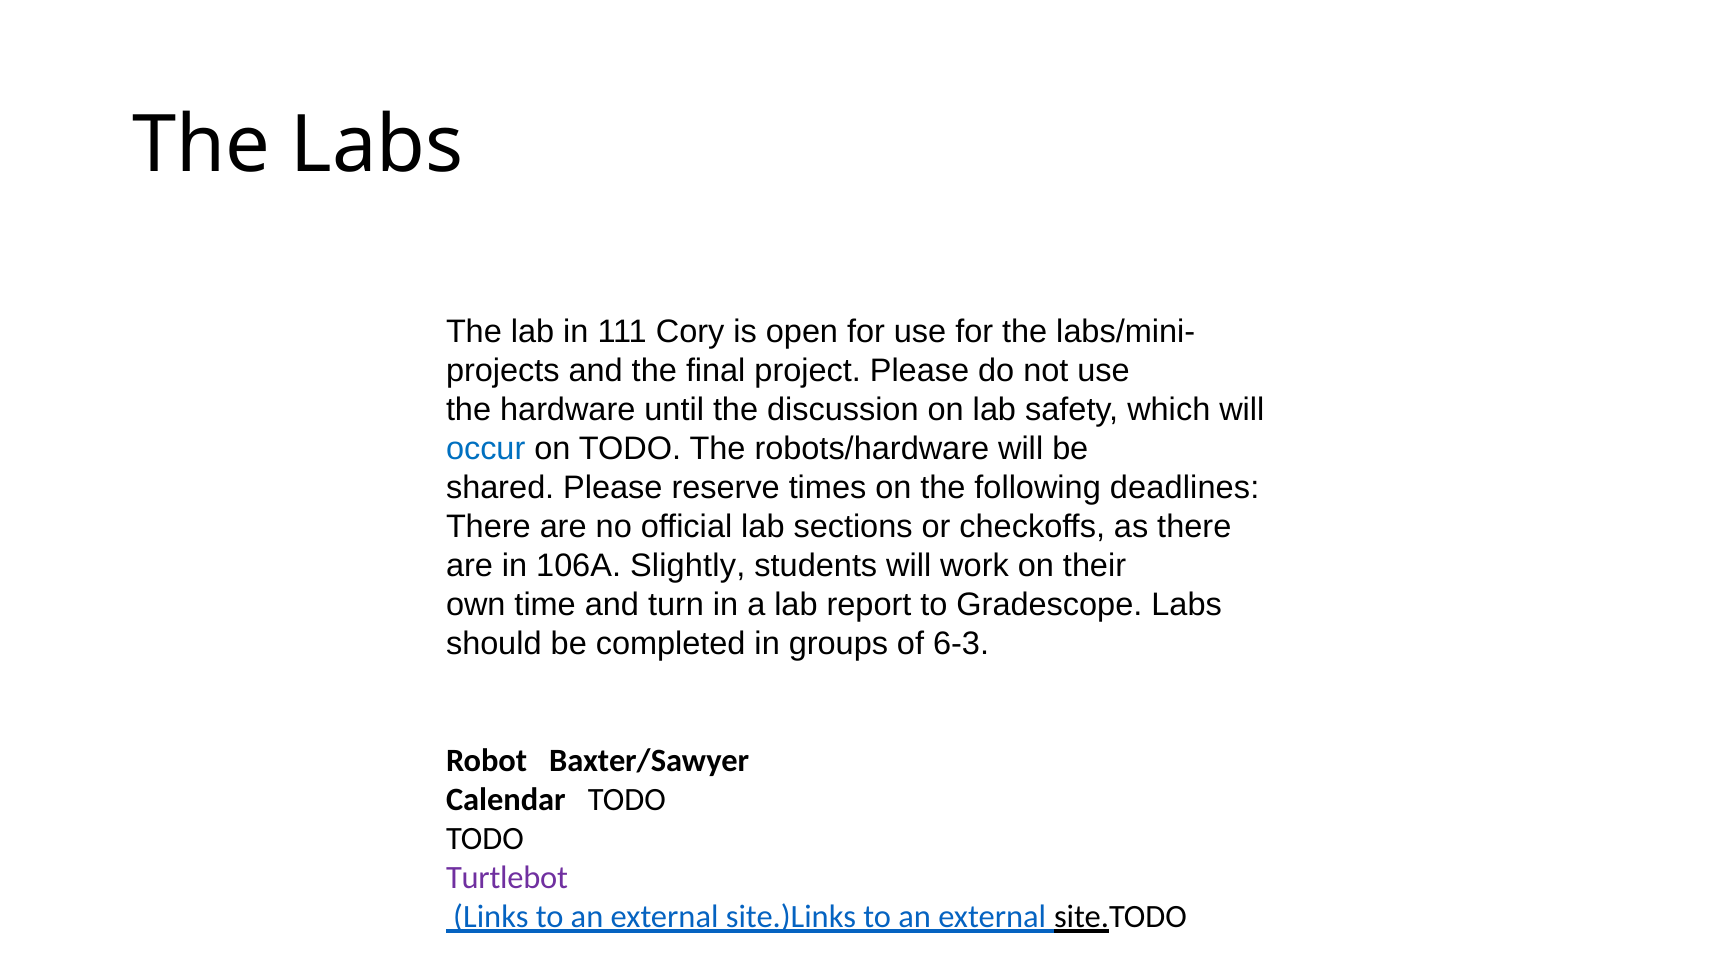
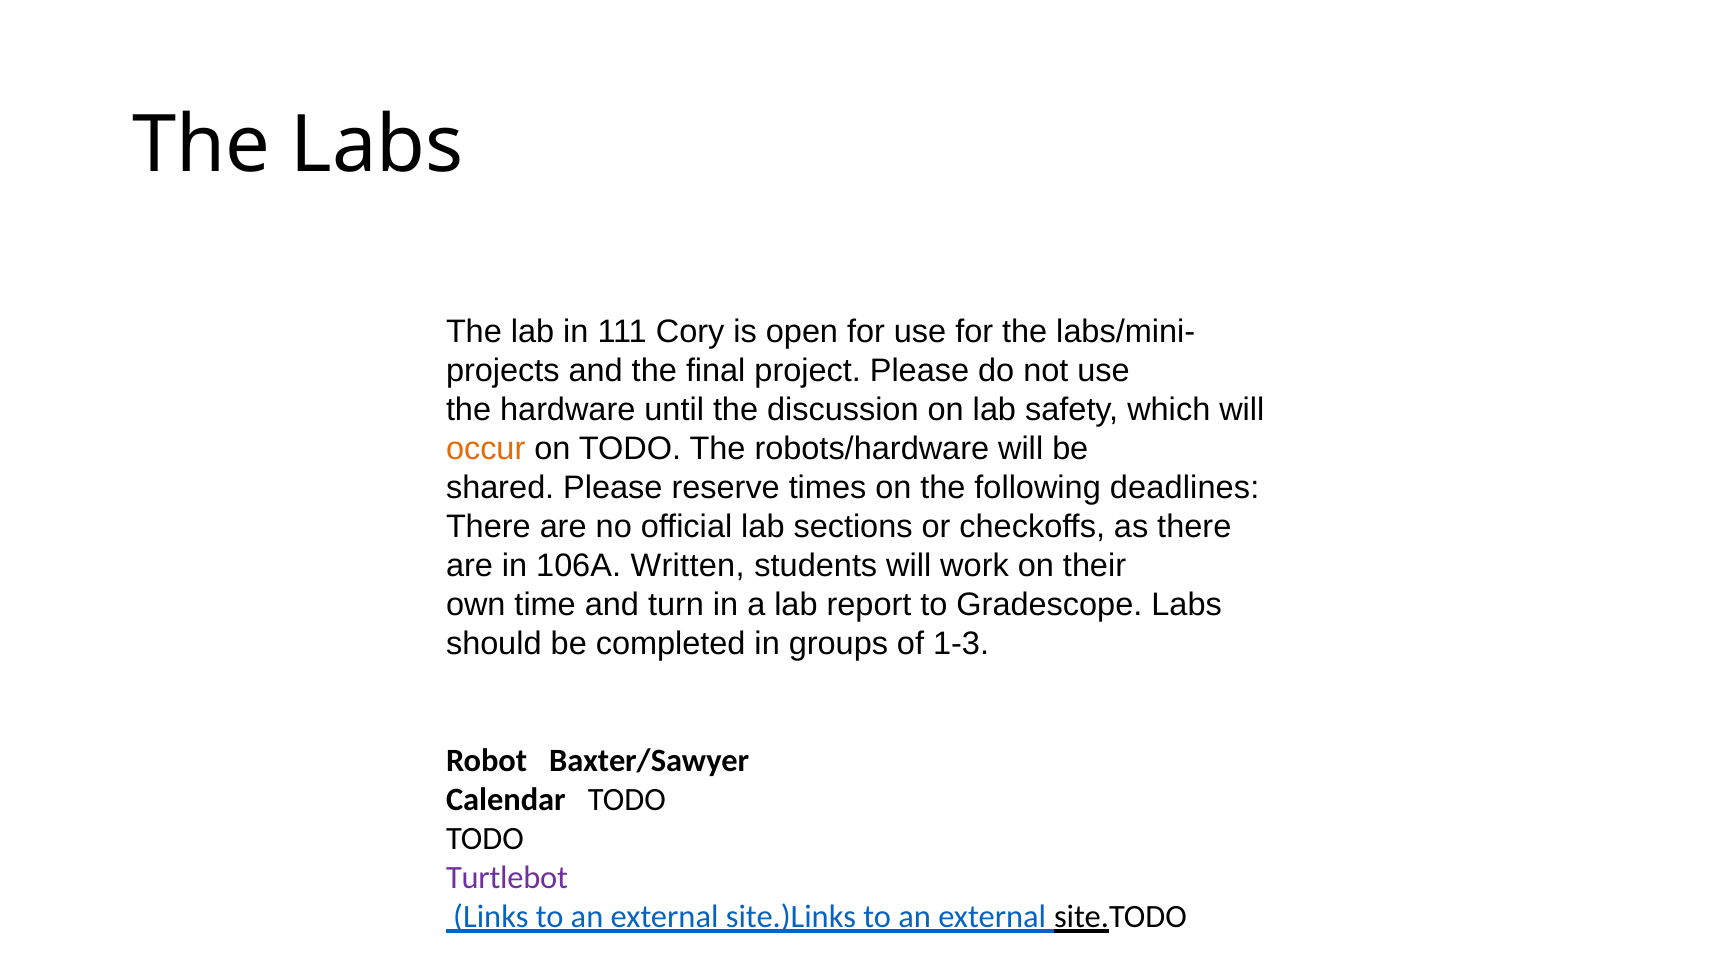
occur colour: blue -> orange
Slightly: Slightly -> Written
6-3: 6-3 -> 1-3
